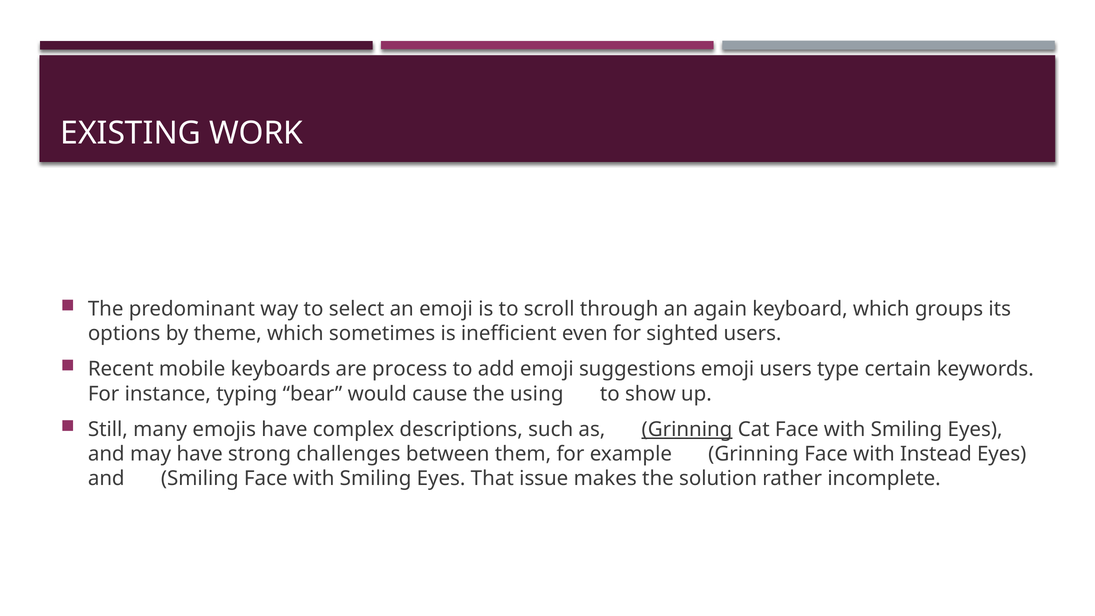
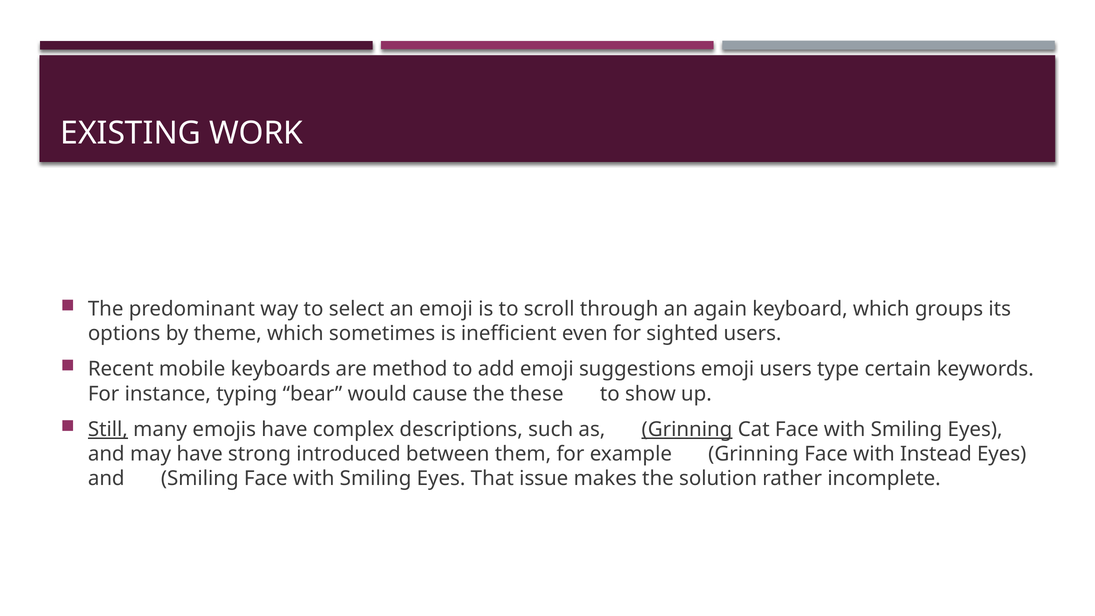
process: process -> method
using: using -> these
Still underline: none -> present
challenges: challenges -> introduced
